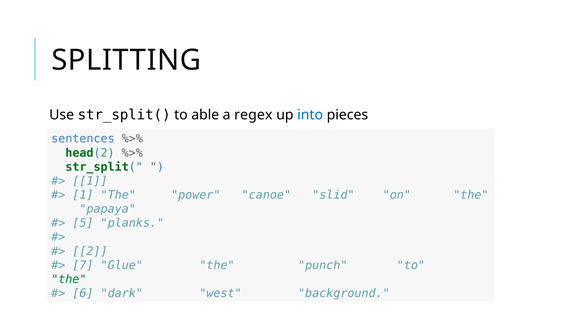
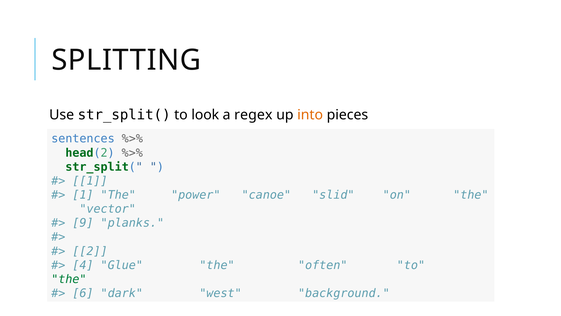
able: able -> look
into colour: blue -> orange
papaya: papaya -> vector
5: 5 -> 9
7: 7 -> 4
punch: punch -> often
